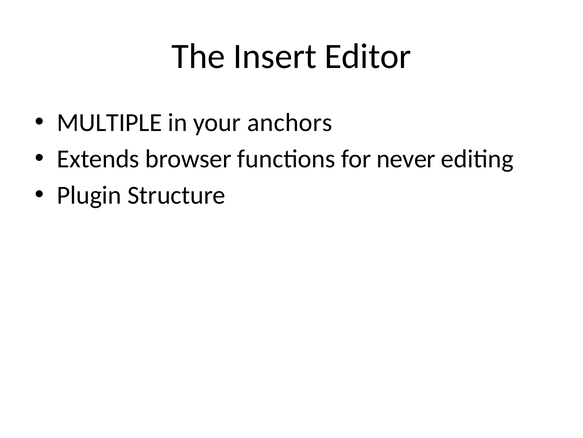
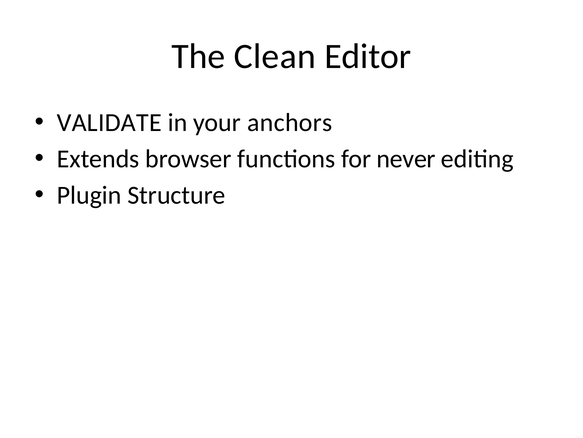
Insert: Insert -> Clean
MULTIPLE: MULTIPLE -> VALIDATE
